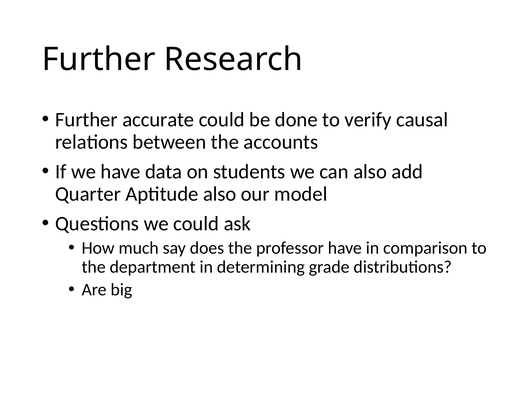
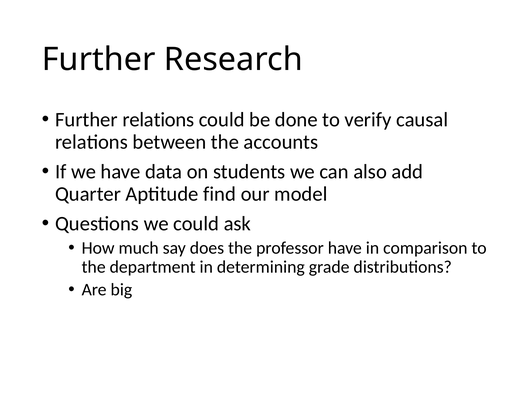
Further accurate: accurate -> relations
Aptitude also: also -> find
